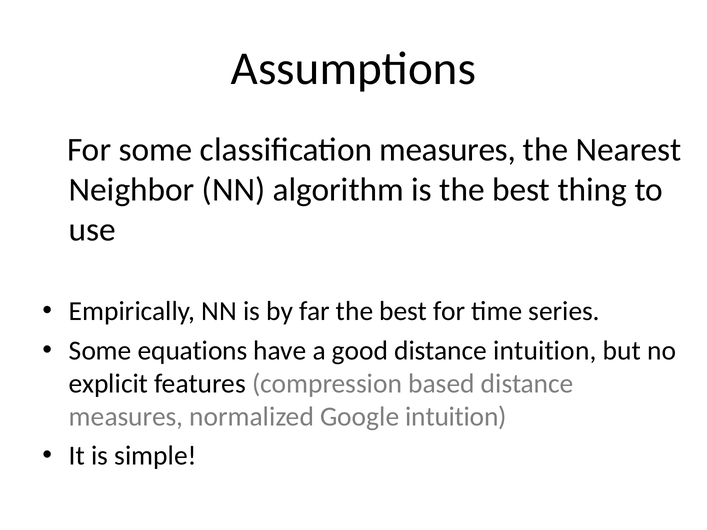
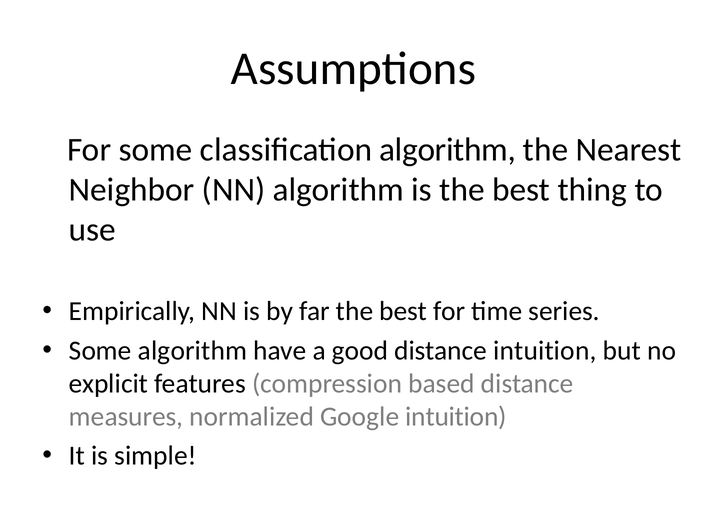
classification measures: measures -> algorithm
Some equations: equations -> algorithm
